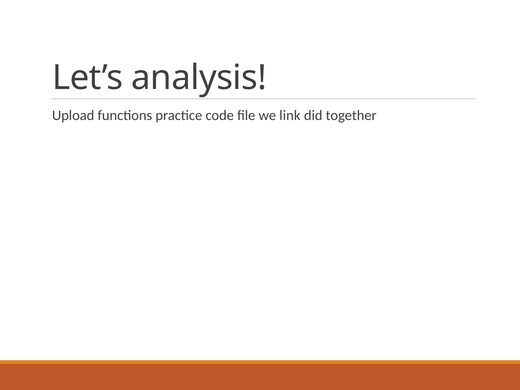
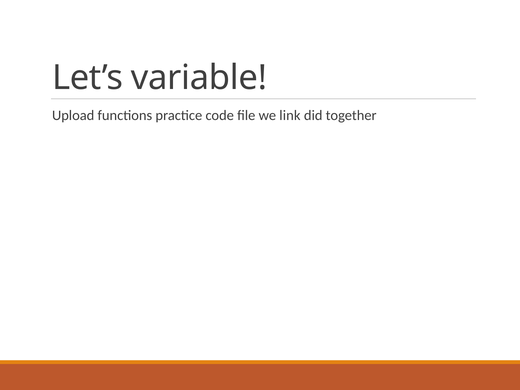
analysis: analysis -> variable
